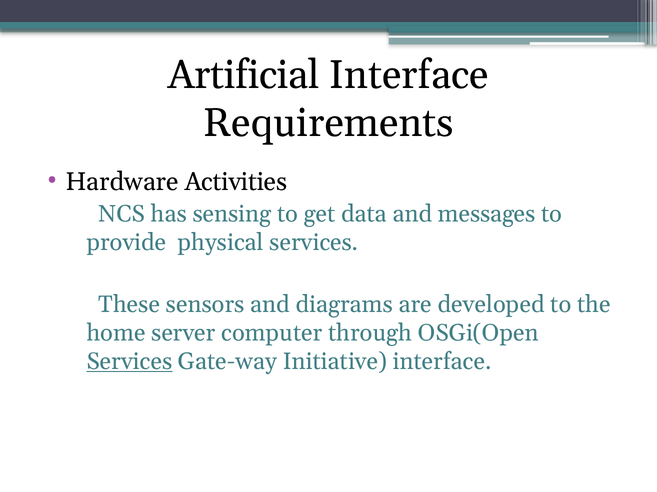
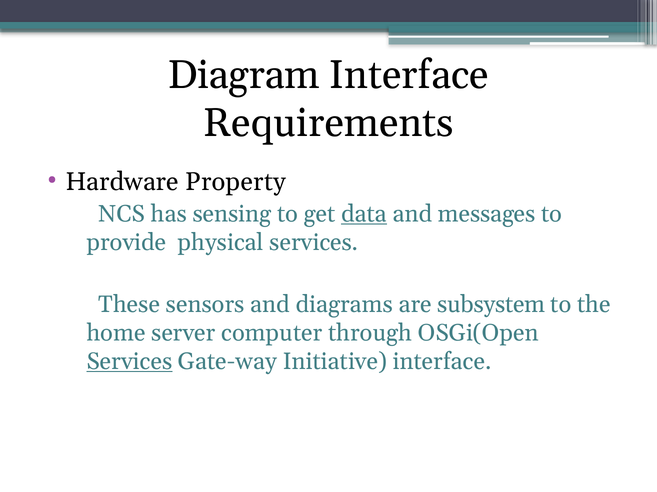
Artificial: Artificial -> Diagram
Activities: Activities -> Property
data underline: none -> present
developed: developed -> subsystem
